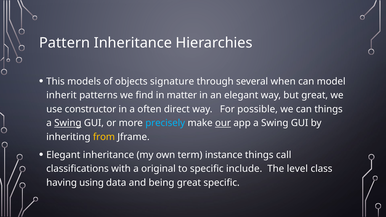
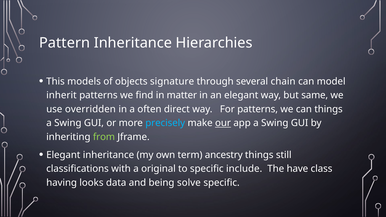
when: when -> chain
but great: great -> same
constructor: constructor -> overridden
For possible: possible -> patterns
Swing at (68, 123) underline: present -> none
from colour: yellow -> light green
instance: instance -> ancestry
call: call -> still
level: level -> have
using: using -> looks
being great: great -> solve
